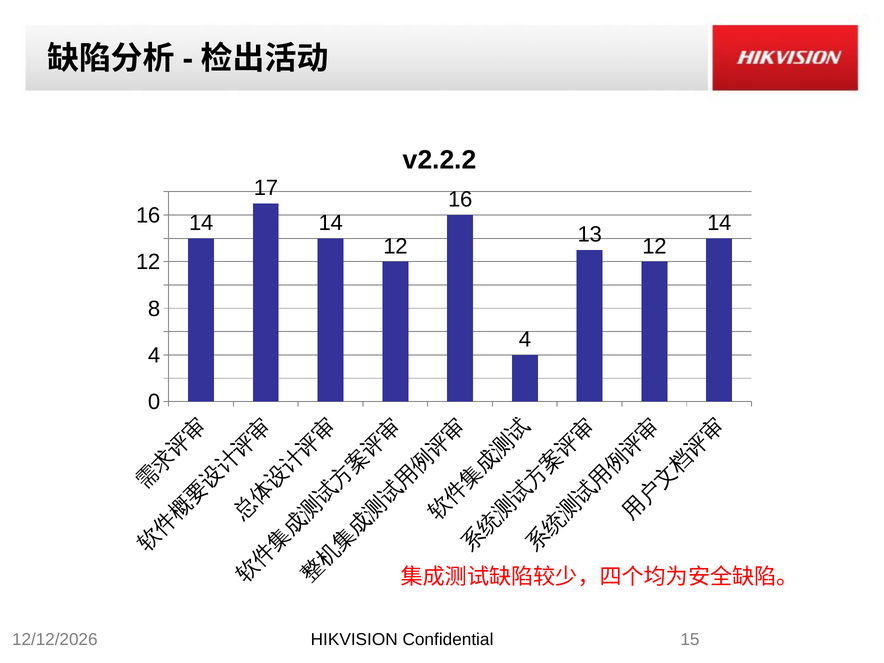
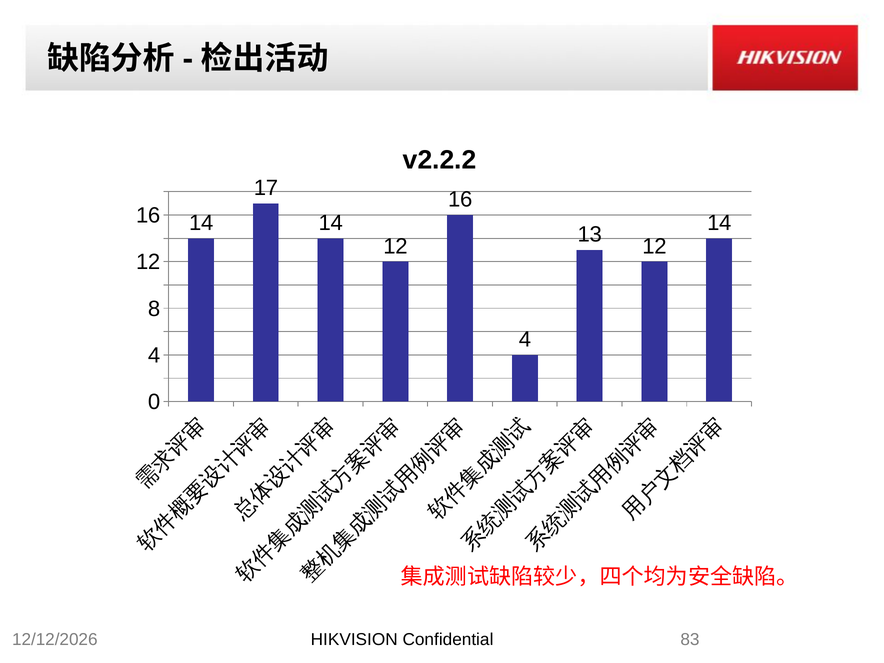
15: 15 -> 83
